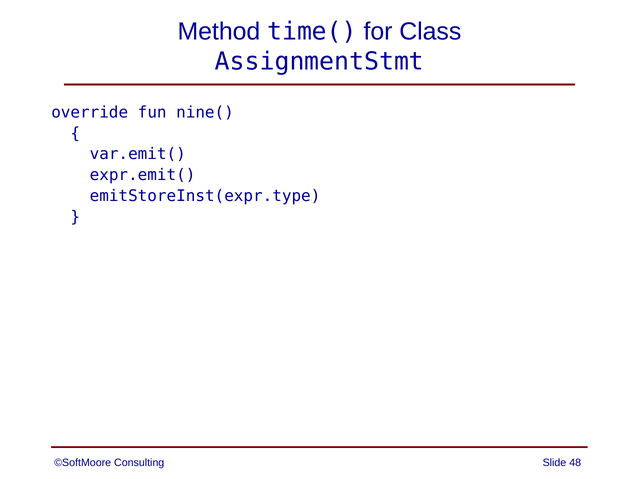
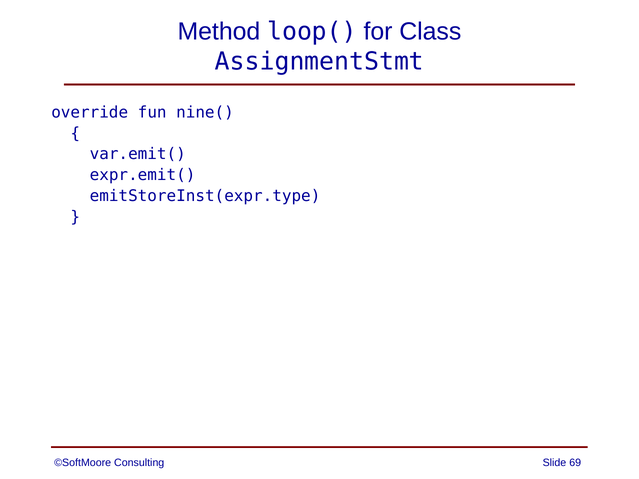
time(: time( -> loop(
48: 48 -> 69
